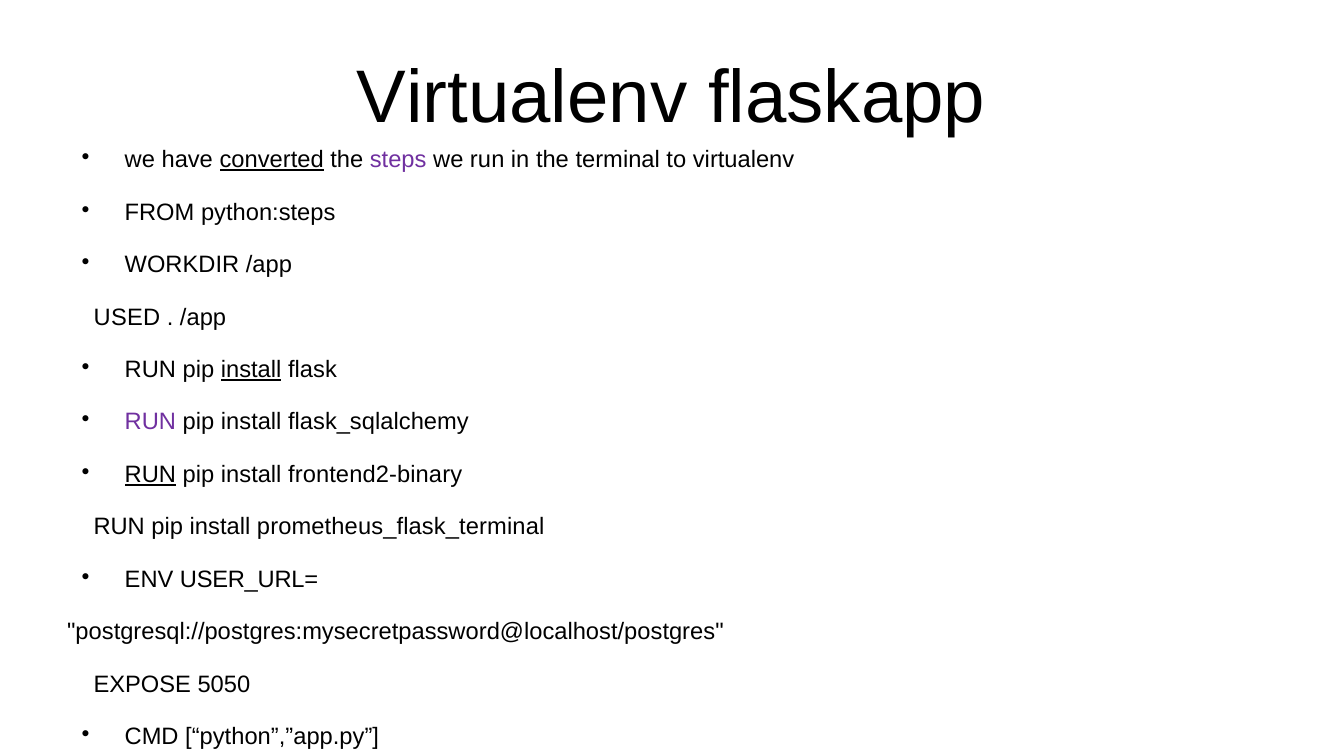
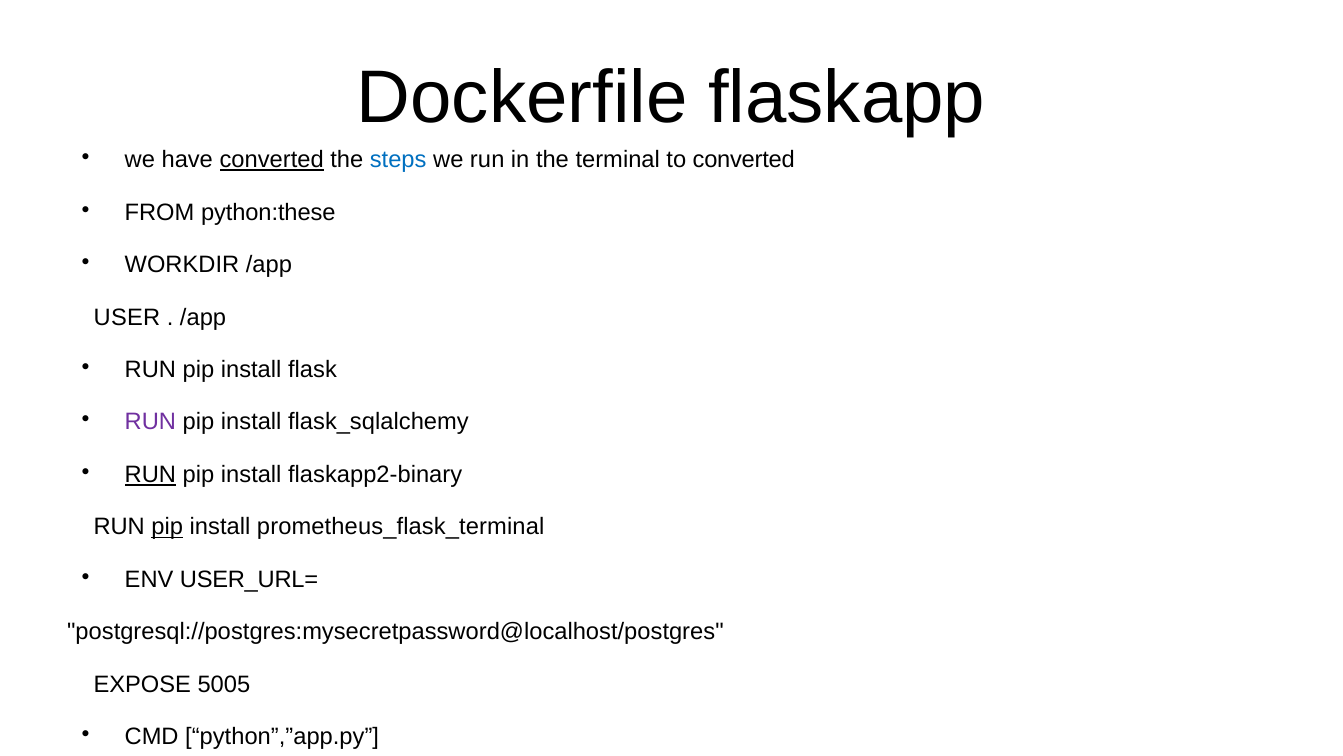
Virtualenv at (522, 98): Virtualenv -> Dockerfile
steps colour: purple -> blue
to virtualenv: virtualenv -> converted
python:steps: python:steps -> python:these
USED: USED -> USER
install at (251, 369) underline: present -> none
frontend2-binary: frontend2-binary -> flaskapp2-binary
pip at (167, 527) underline: none -> present
5050: 5050 -> 5005
